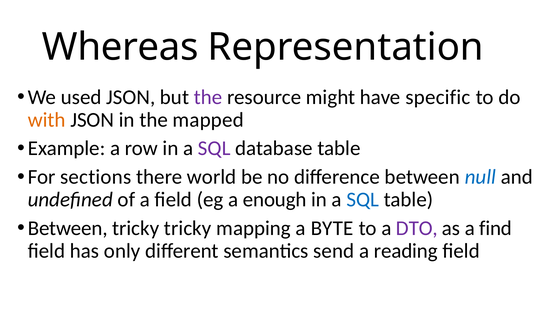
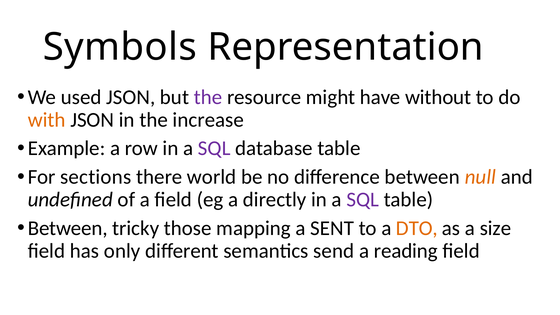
Whereas: Whereas -> Symbols
specific: specific -> without
mapped: mapped -> increase
null colour: blue -> orange
enough: enough -> directly
SQL at (363, 200) colour: blue -> purple
tricky tricky: tricky -> those
BYTE: BYTE -> SENT
DTO colour: purple -> orange
find: find -> size
